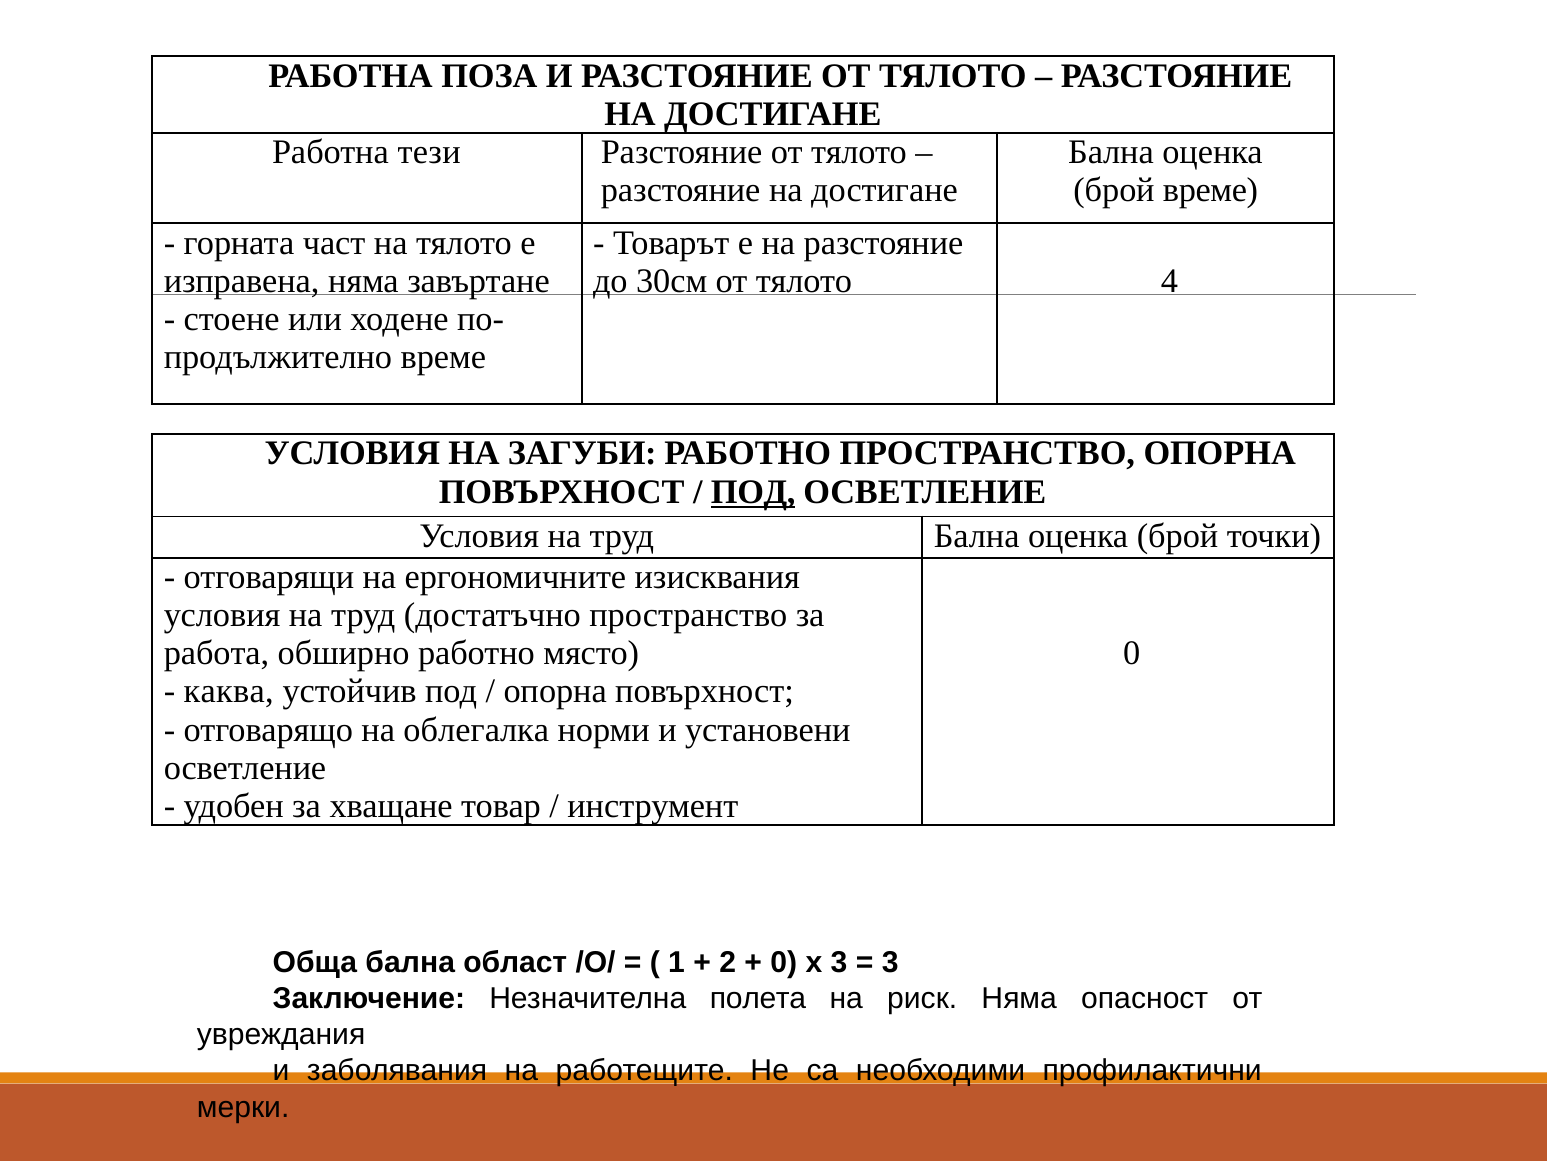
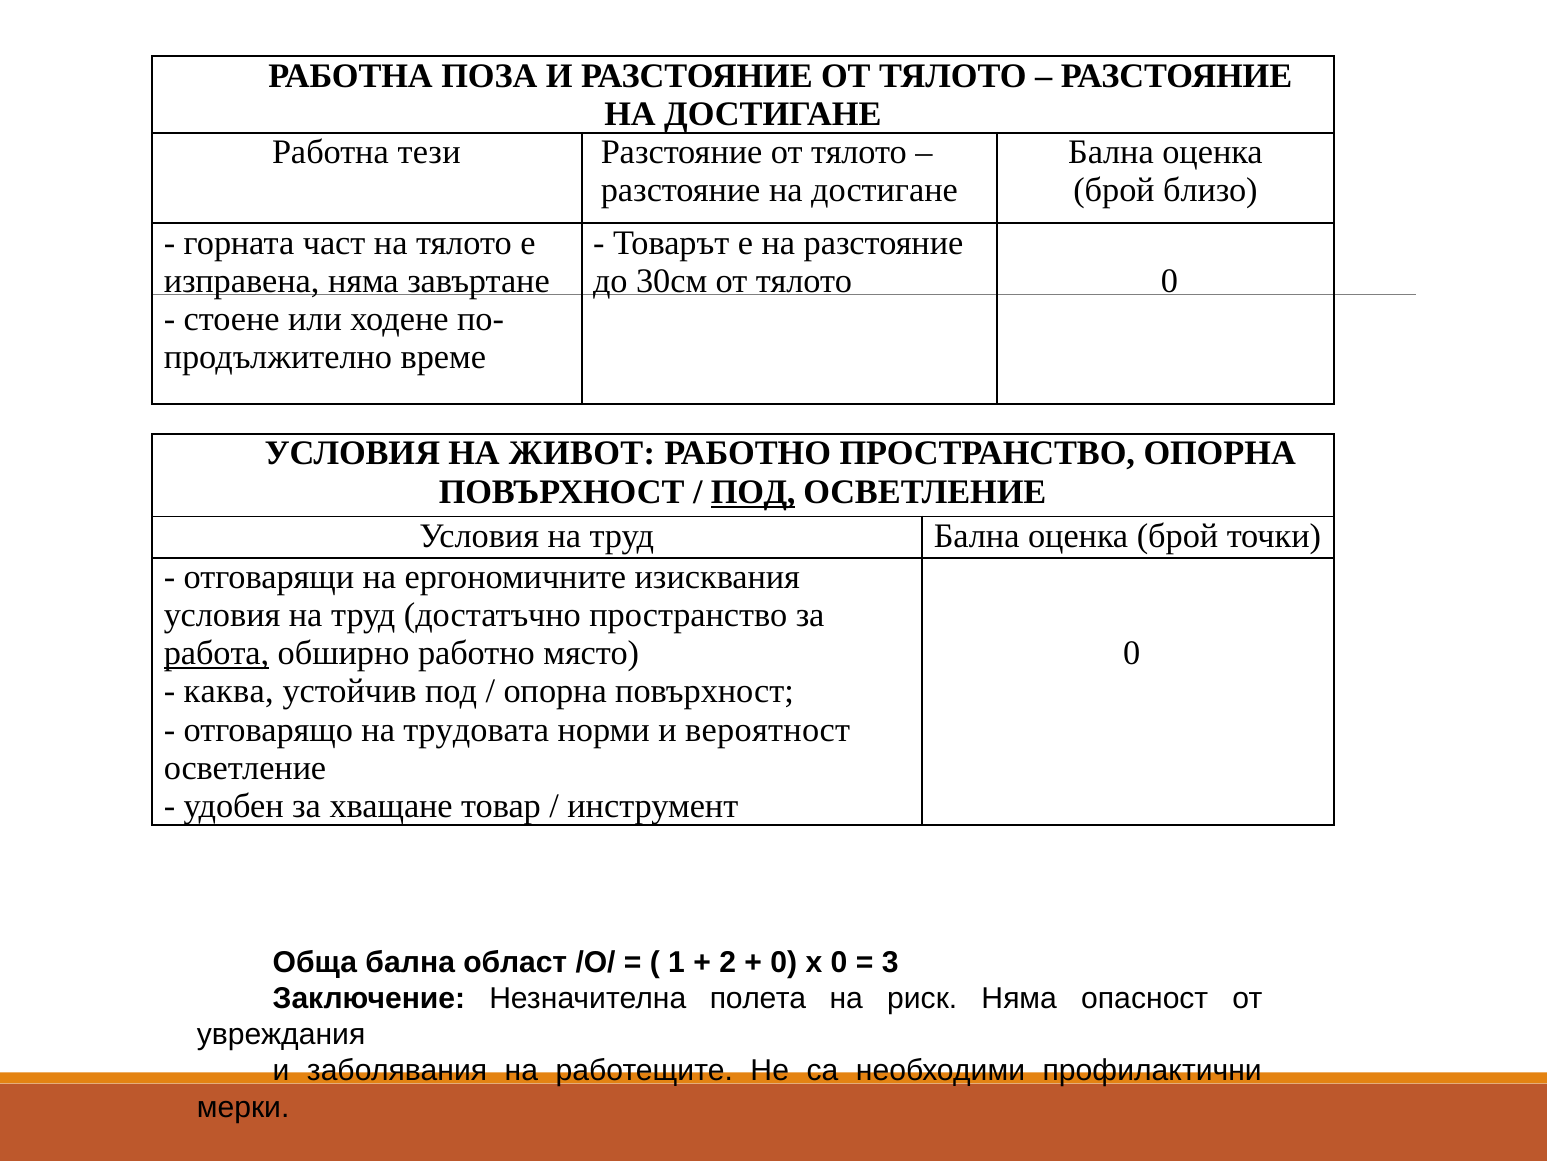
брой време: време -> близо
тялото 4: 4 -> 0
ЗАГУБИ: ЗАГУБИ -> ЖИВОТ
работа underline: none -> present
облегалка: облегалка -> трудовата
установени: установени -> вероятност
х 3: 3 -> 0
